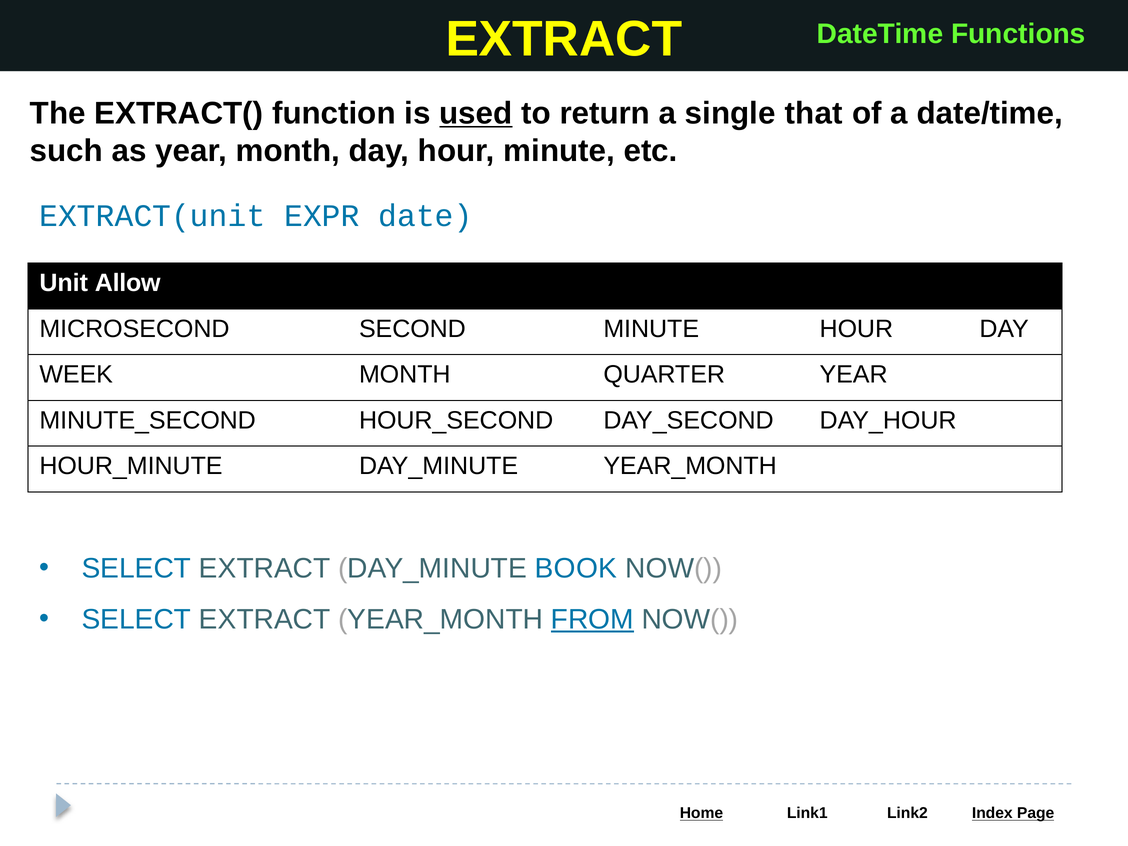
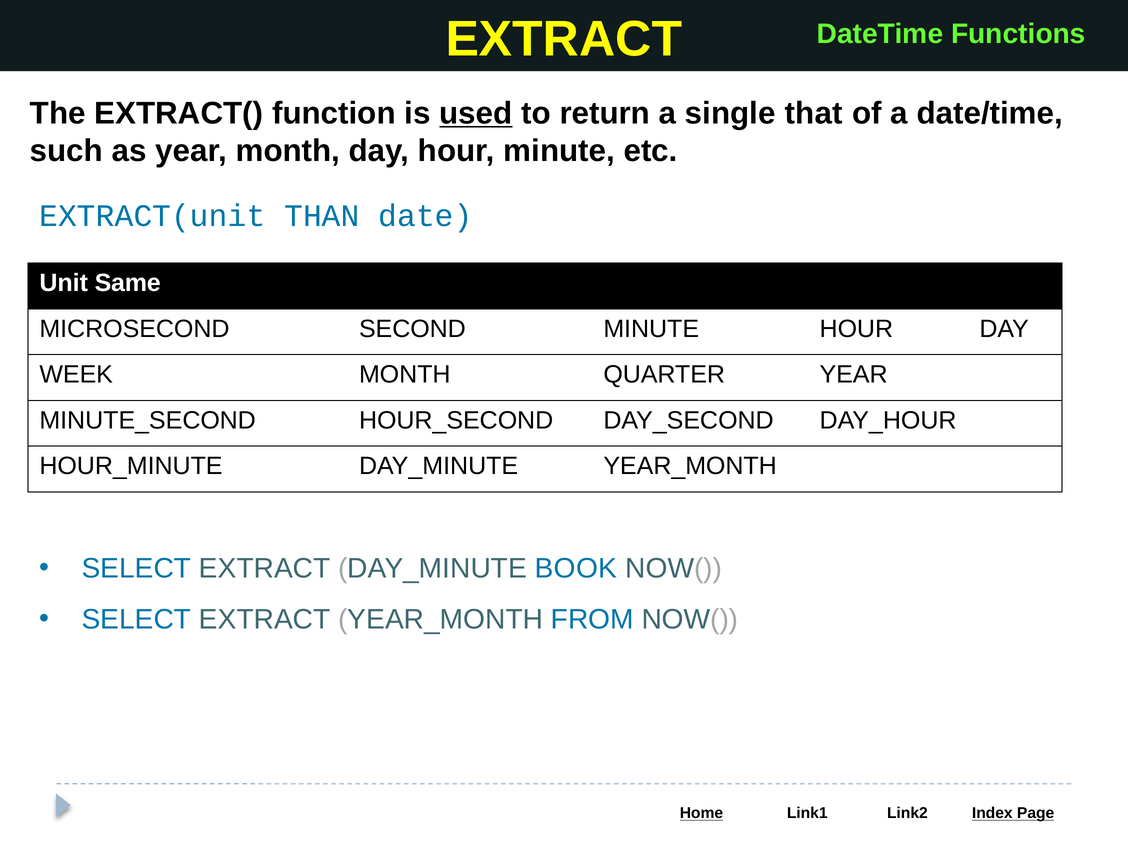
EXPR: EXPR -> THAN
Allow: Allow -> Same
FROM underline: present -> none
